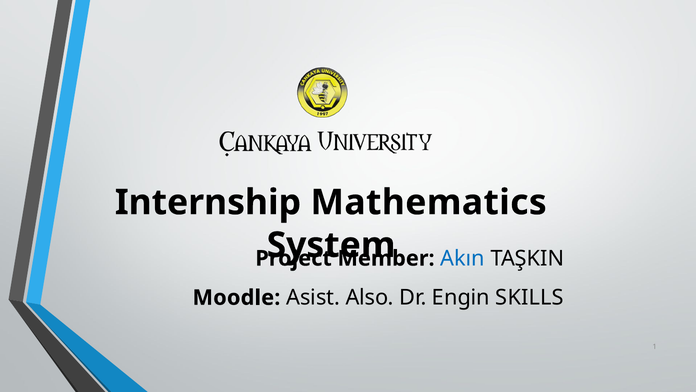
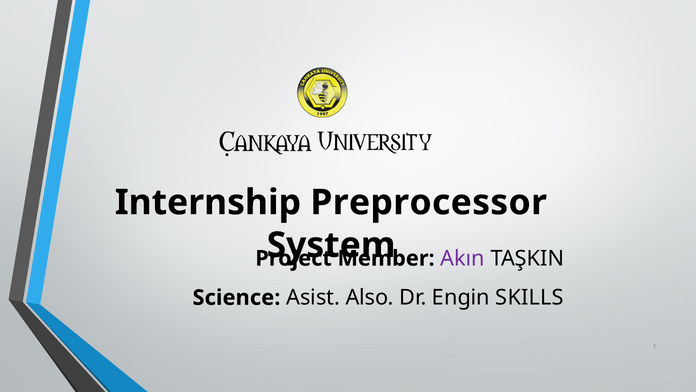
Mathematics: Mathematics -> Preprocessor
Akın colour: blue -> purple
Moodle: Moodle -> Science
